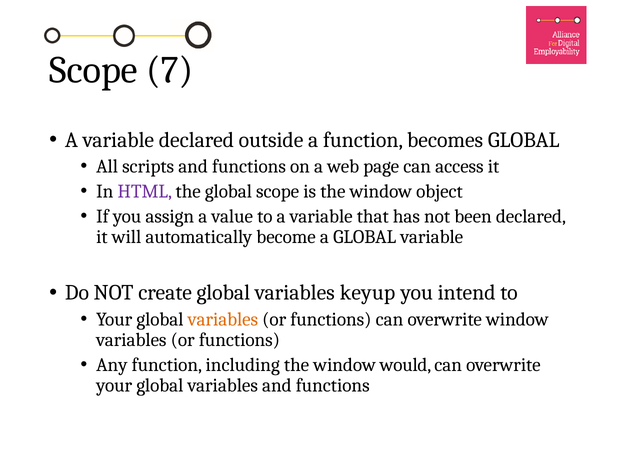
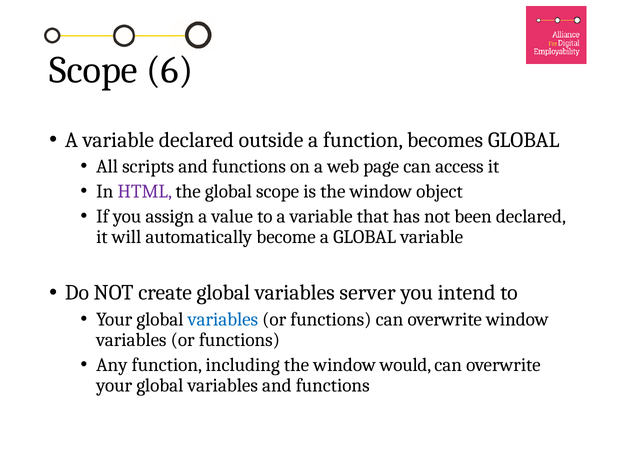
7: 7 -> 6
keyup: keyup -> server
variables at (223, 319) colour: orange -> blue
